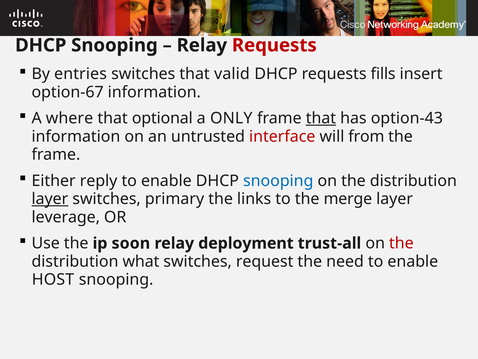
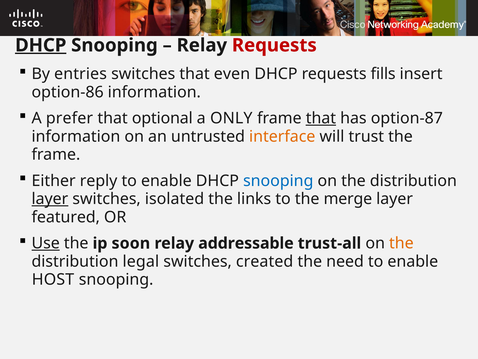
DHCP at (41, 45) underline: none -> present
valid: valid -> even
option-67: option-67 -> option-86
where: where -> prefer
option-43: option-43 -> option-87
interface colour: red -> orange
from: from -> trust
primary: primary -> isolated
leverage: leverage -> featured
Use underline: none -> present
deployment: deployment -> addressable
the at (401, 243) colour: red -> orange
what: what -> legal
request: request -> created
